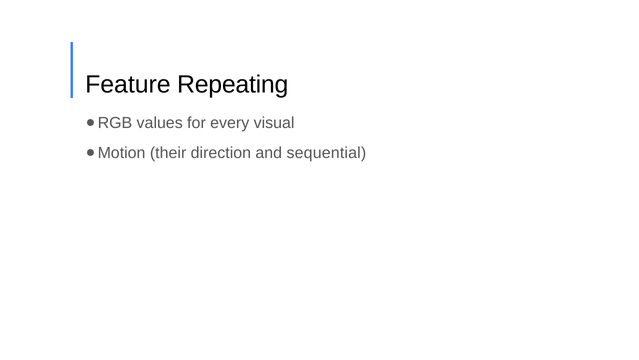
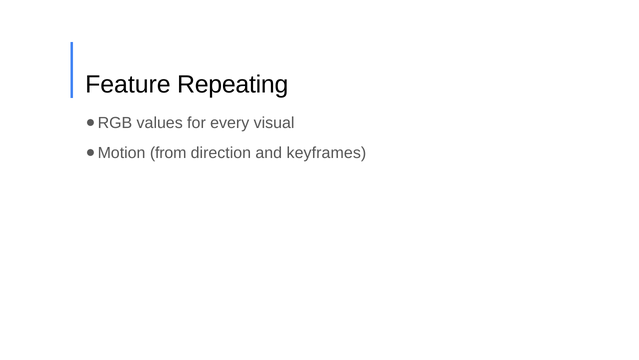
their: their -> from
sequential: sequential -> keyframes
